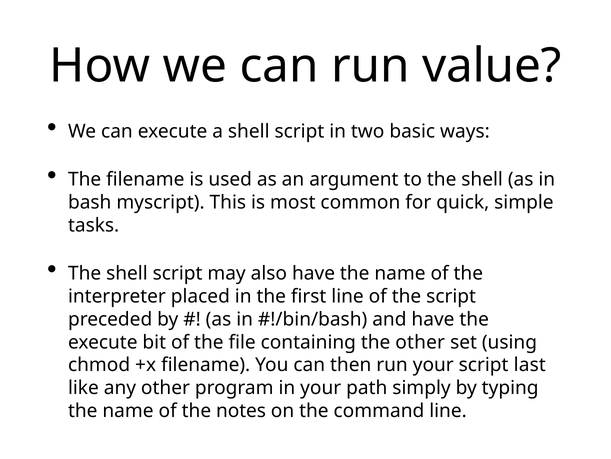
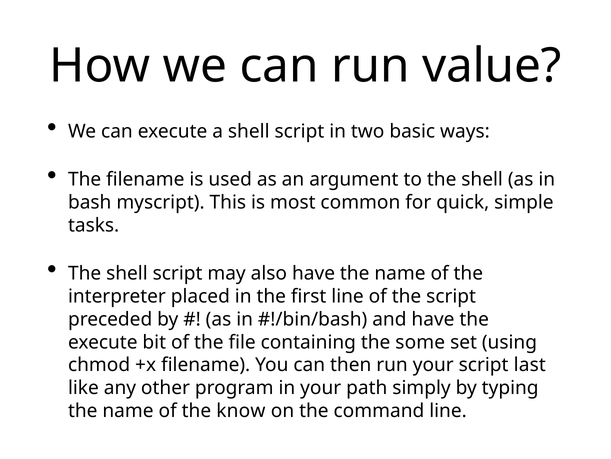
the other: other -> some
notes: notes -> know
